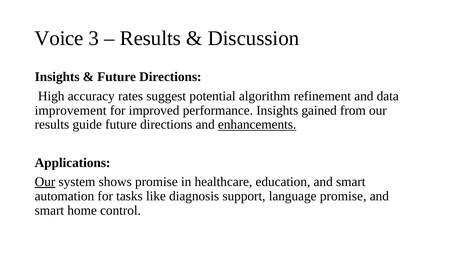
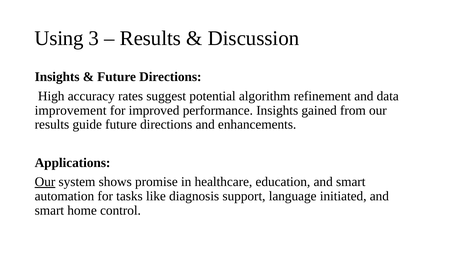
Voice: Voice -> Using
enhancements underline: present -> none
language promise: promise -> initiated
